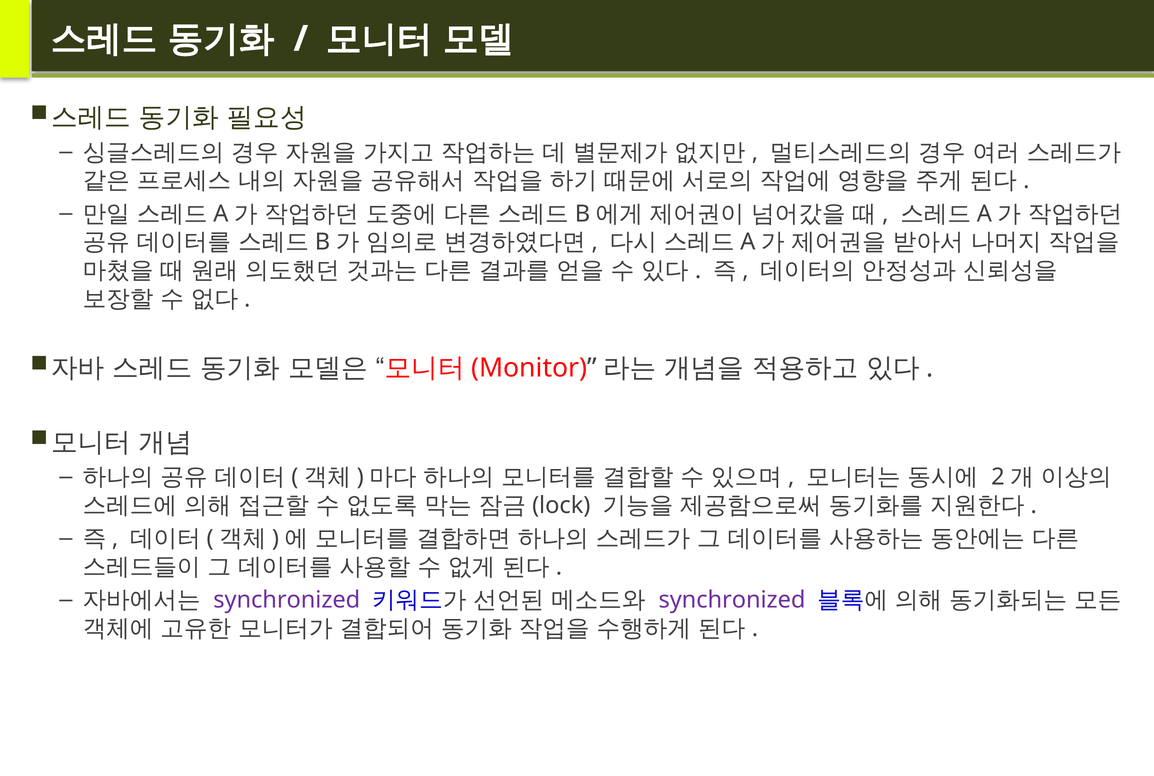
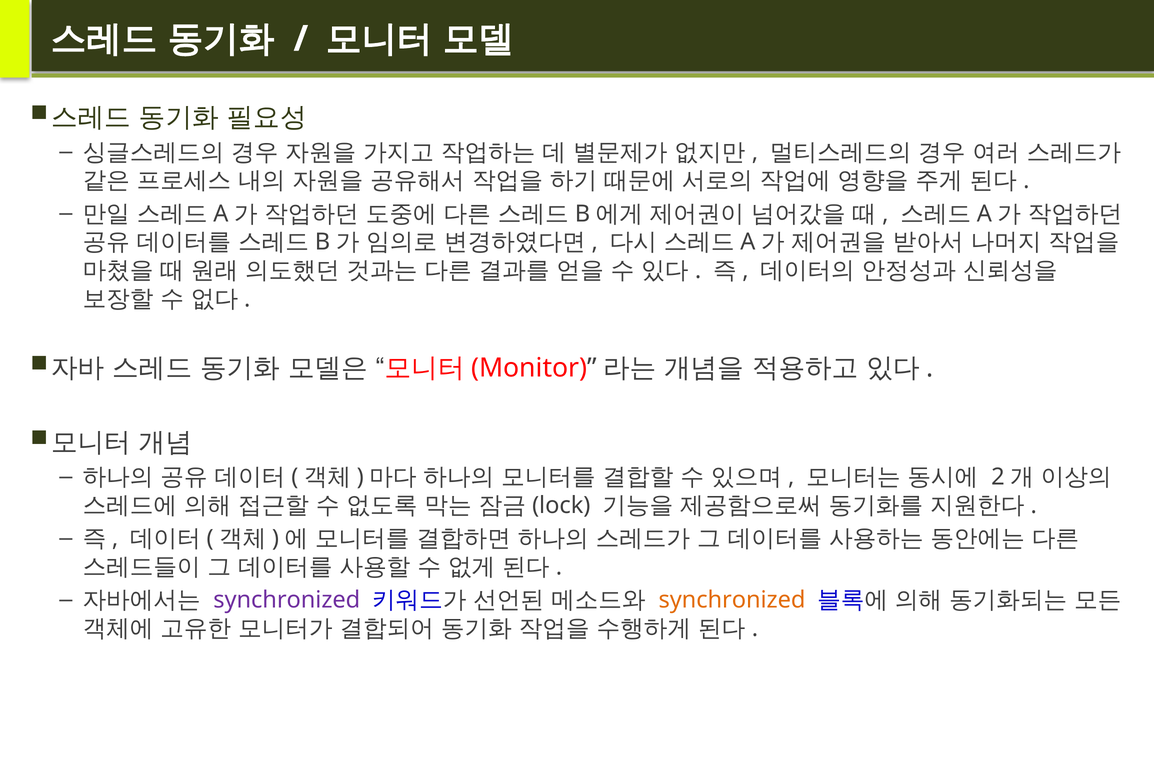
synchronized at (732, 600) colour: purple -> orange
